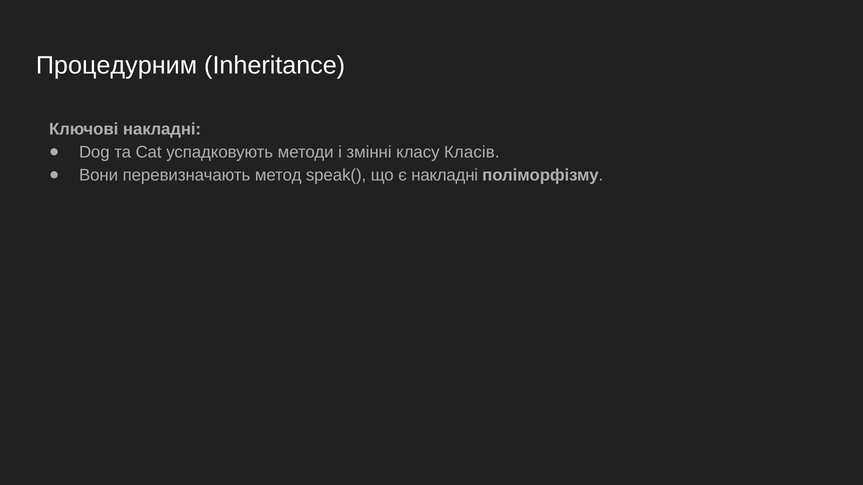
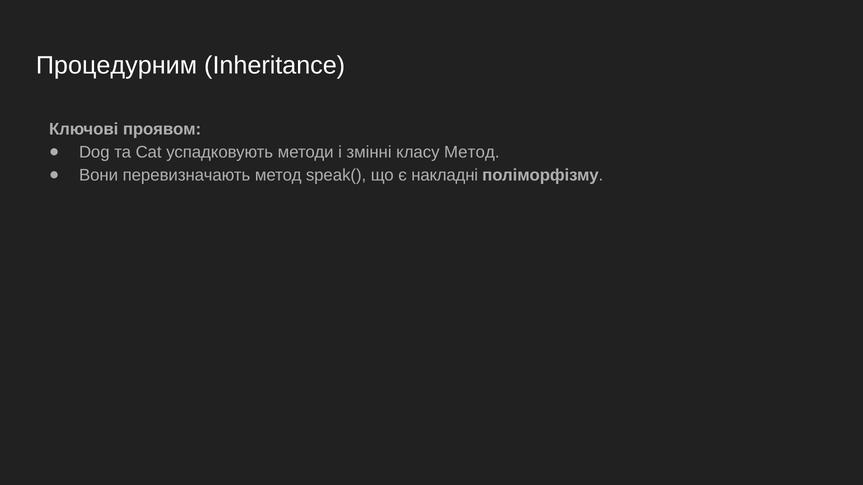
Ключові накладні: накладні -> проявом
класу Класів: Класів -> Метод
